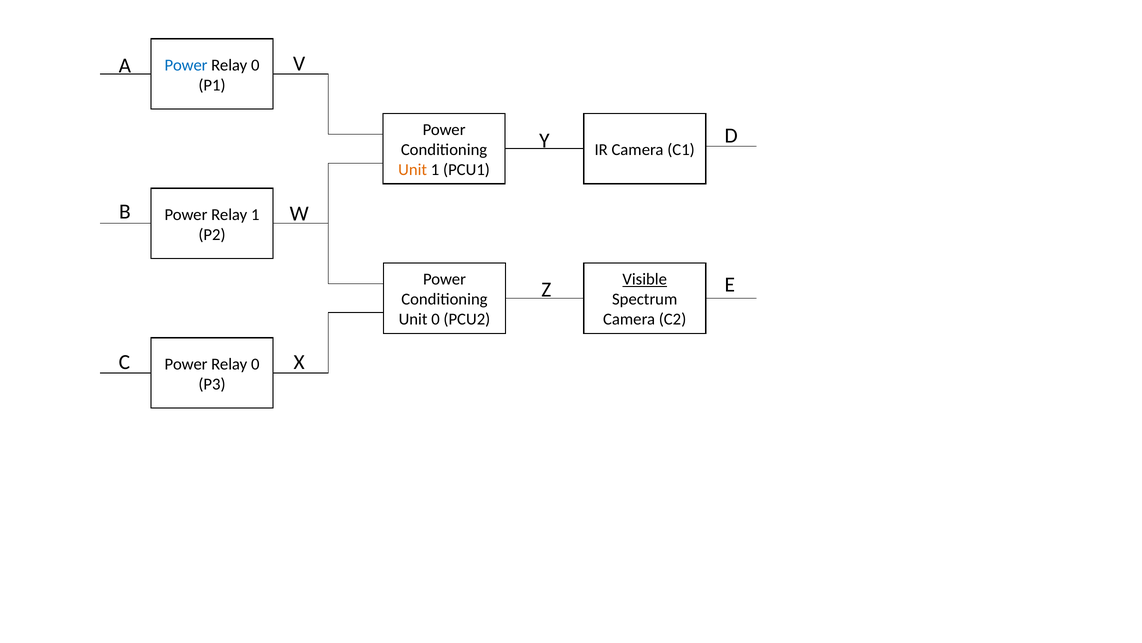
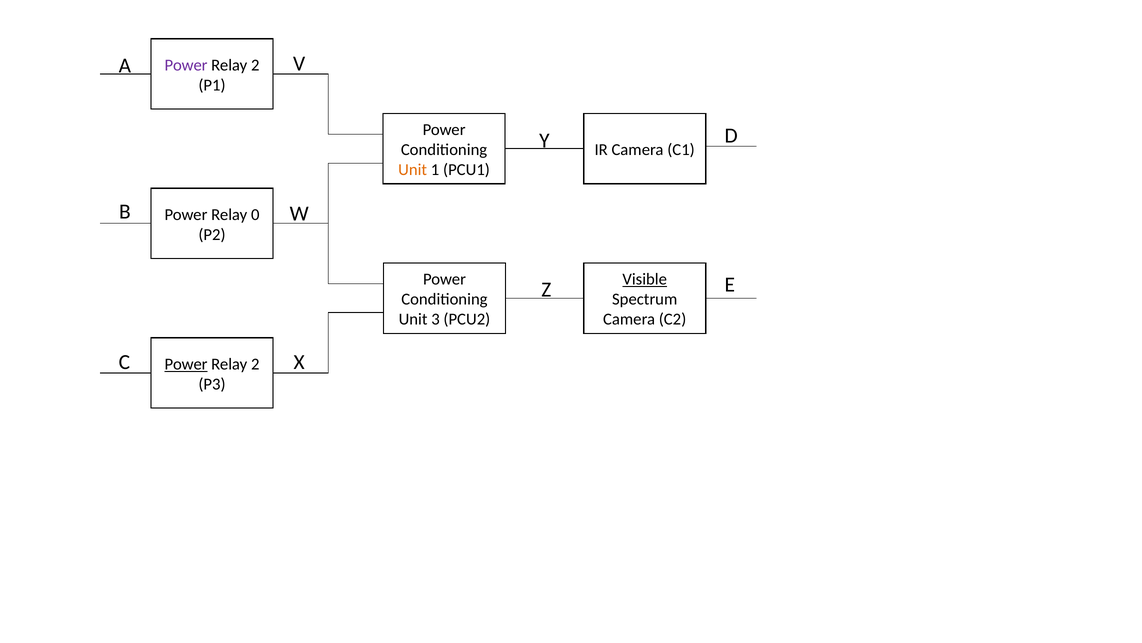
Power at (186, 65) colour: blue -> purple
0 at (255, 65): 0 -> 2
Relay 1: 1 -> 0
Unit 0: 0 -> 3
Power at (186, 364) underline: none -> present
0 at (255, 364): 0 -> 2
